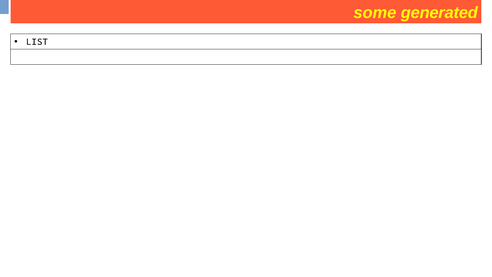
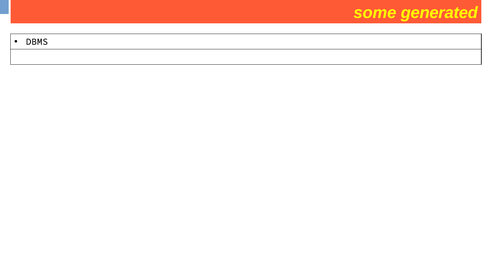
LIST: LIST -> DBMS
